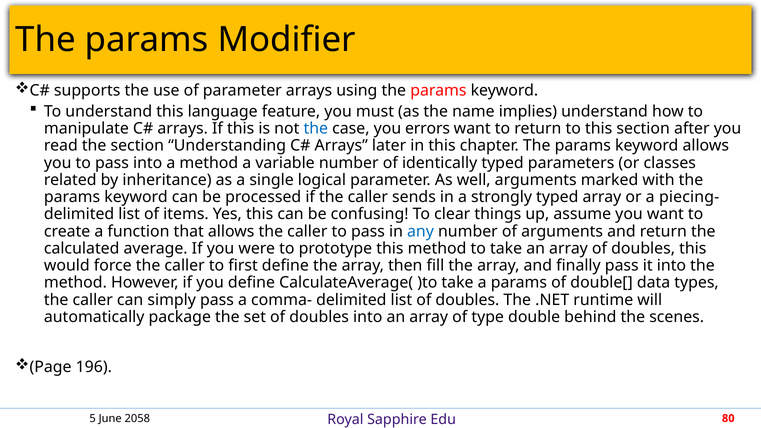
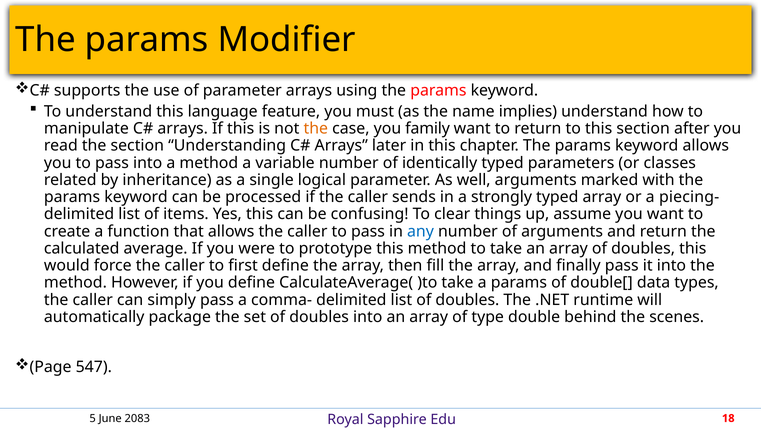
the at (316, 129) colour: blue -> orange
errors: errors -> family
196: 196 -> 547
2058: 2058 -> 2083
80: 80 -> 18
